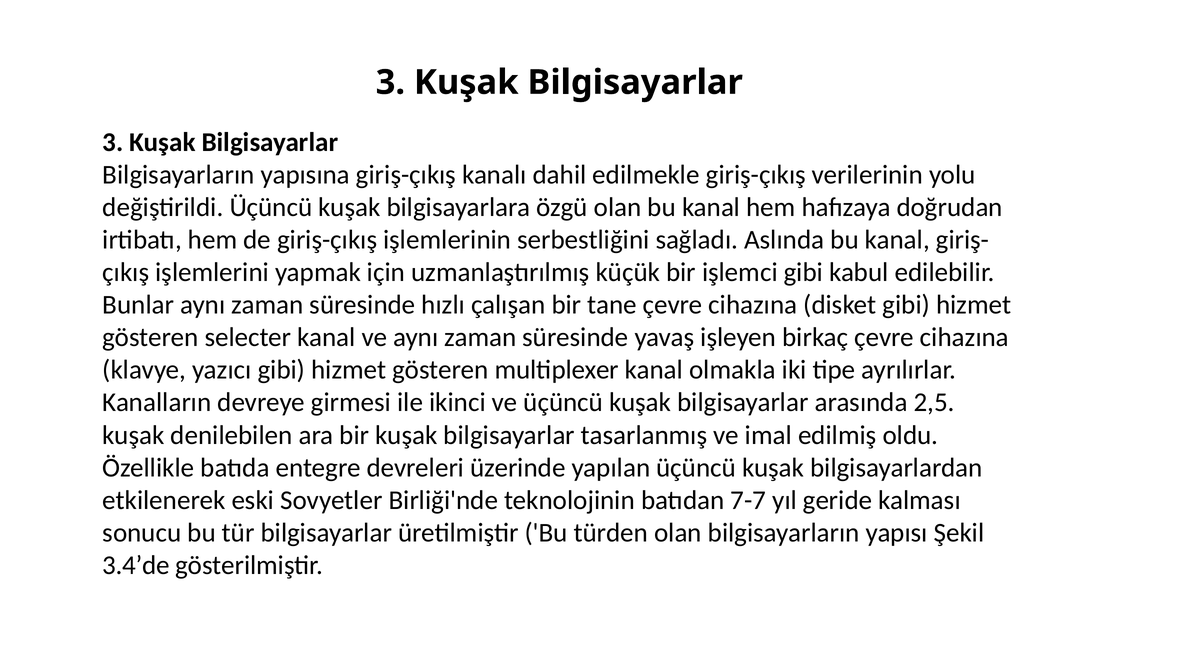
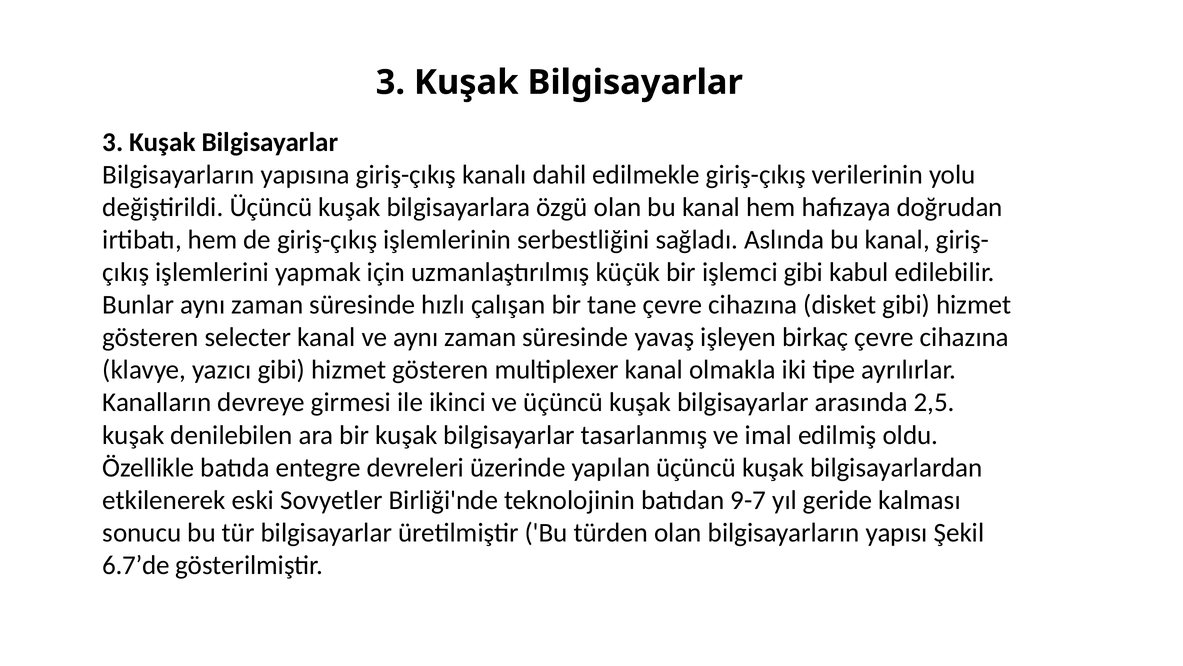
7-7: 7-7 -> 9-7
3.4’de: 3.4’de -> 6.7’de
